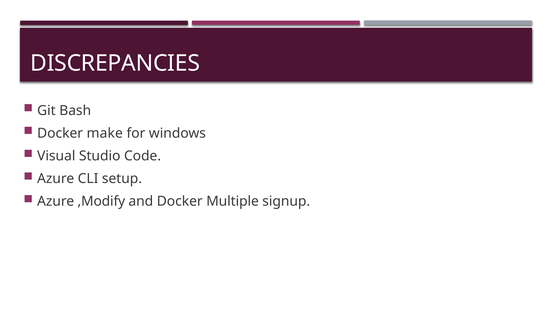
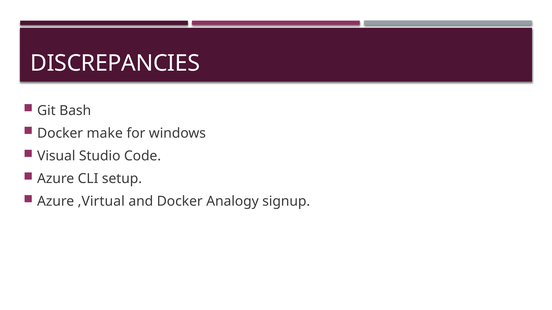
,Modify: ,Modify -> ,Virtual
Multiple: Multiple -> Analogy
